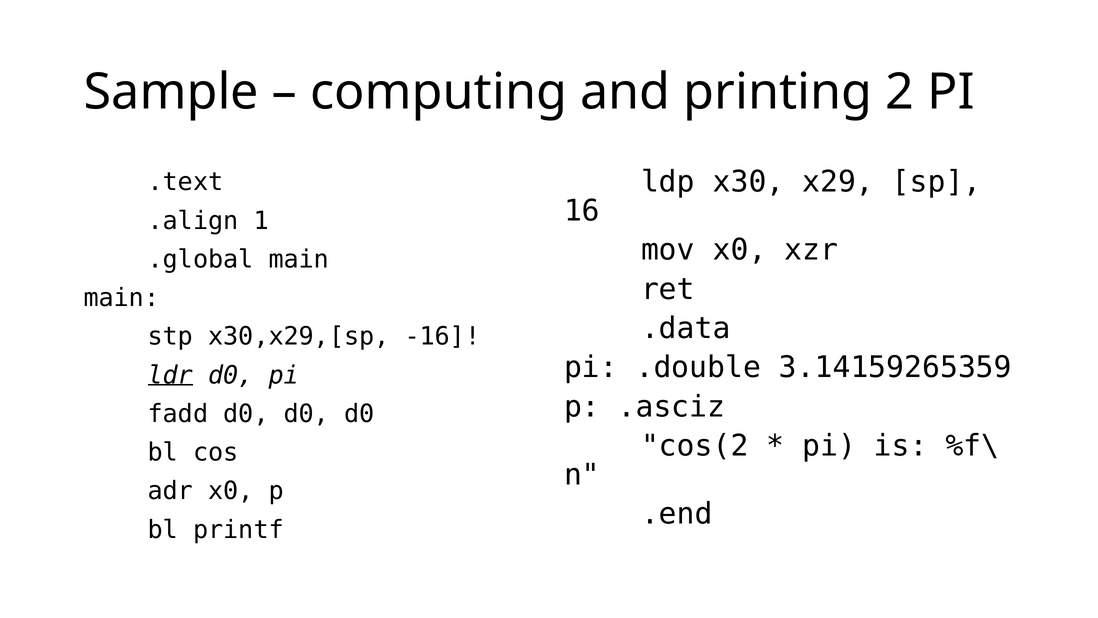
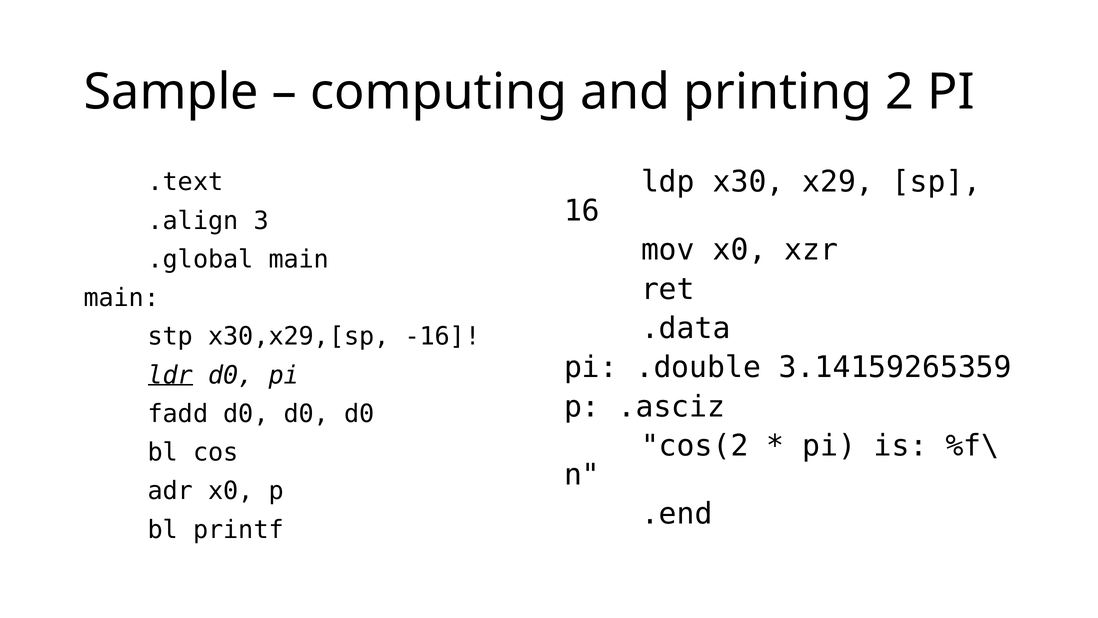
1: 1 -> 3
